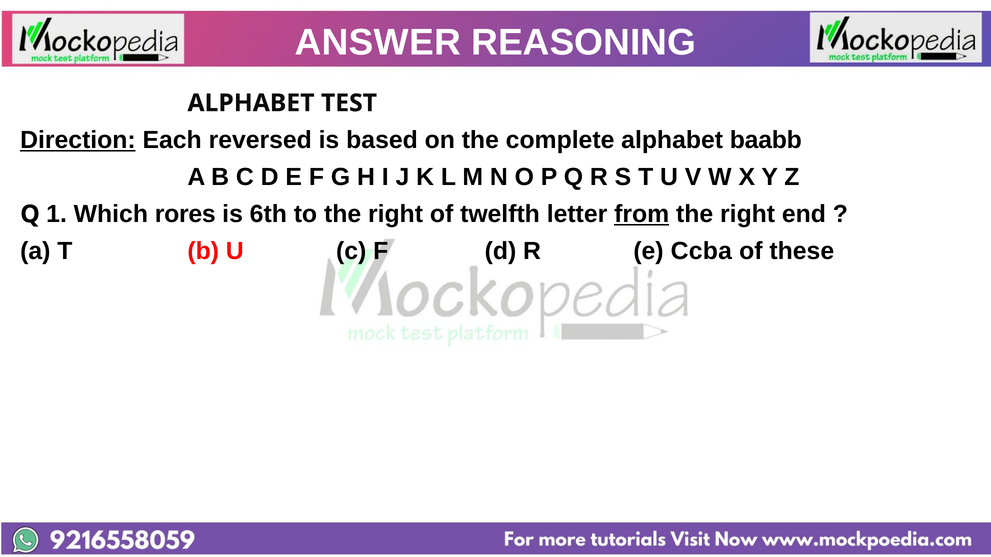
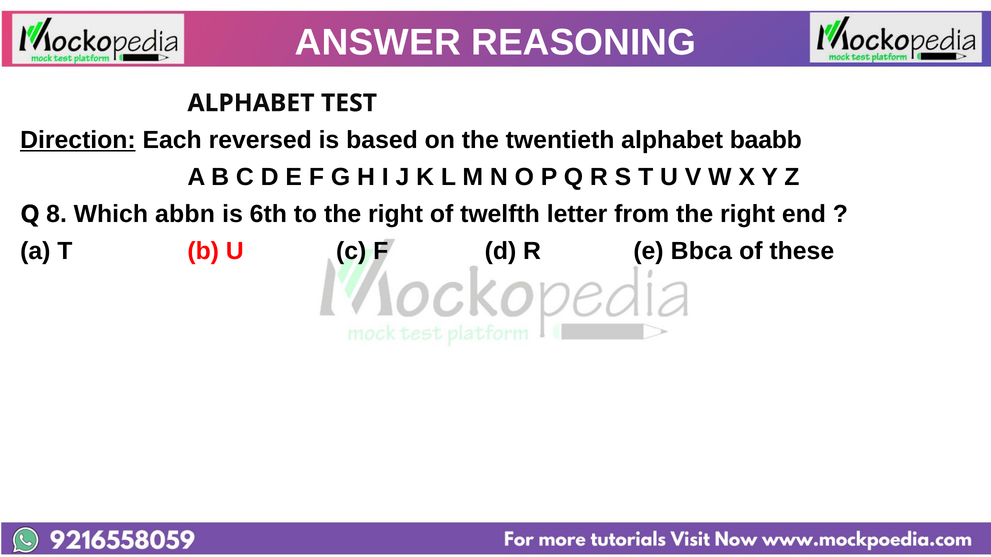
complete: complete -> twentieth
1: 1 -> 8
rores: rores -> abbn
from underline: present -> none
Ccba: Ccba -> Bbca
